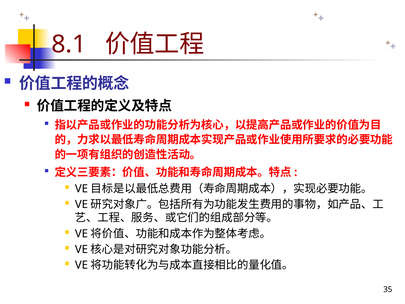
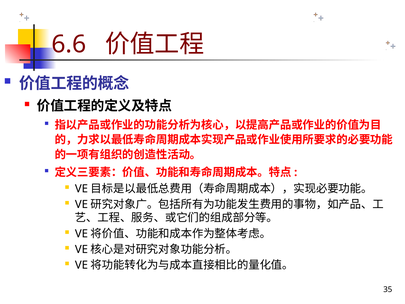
8.1: 8.1 -> 6.6
